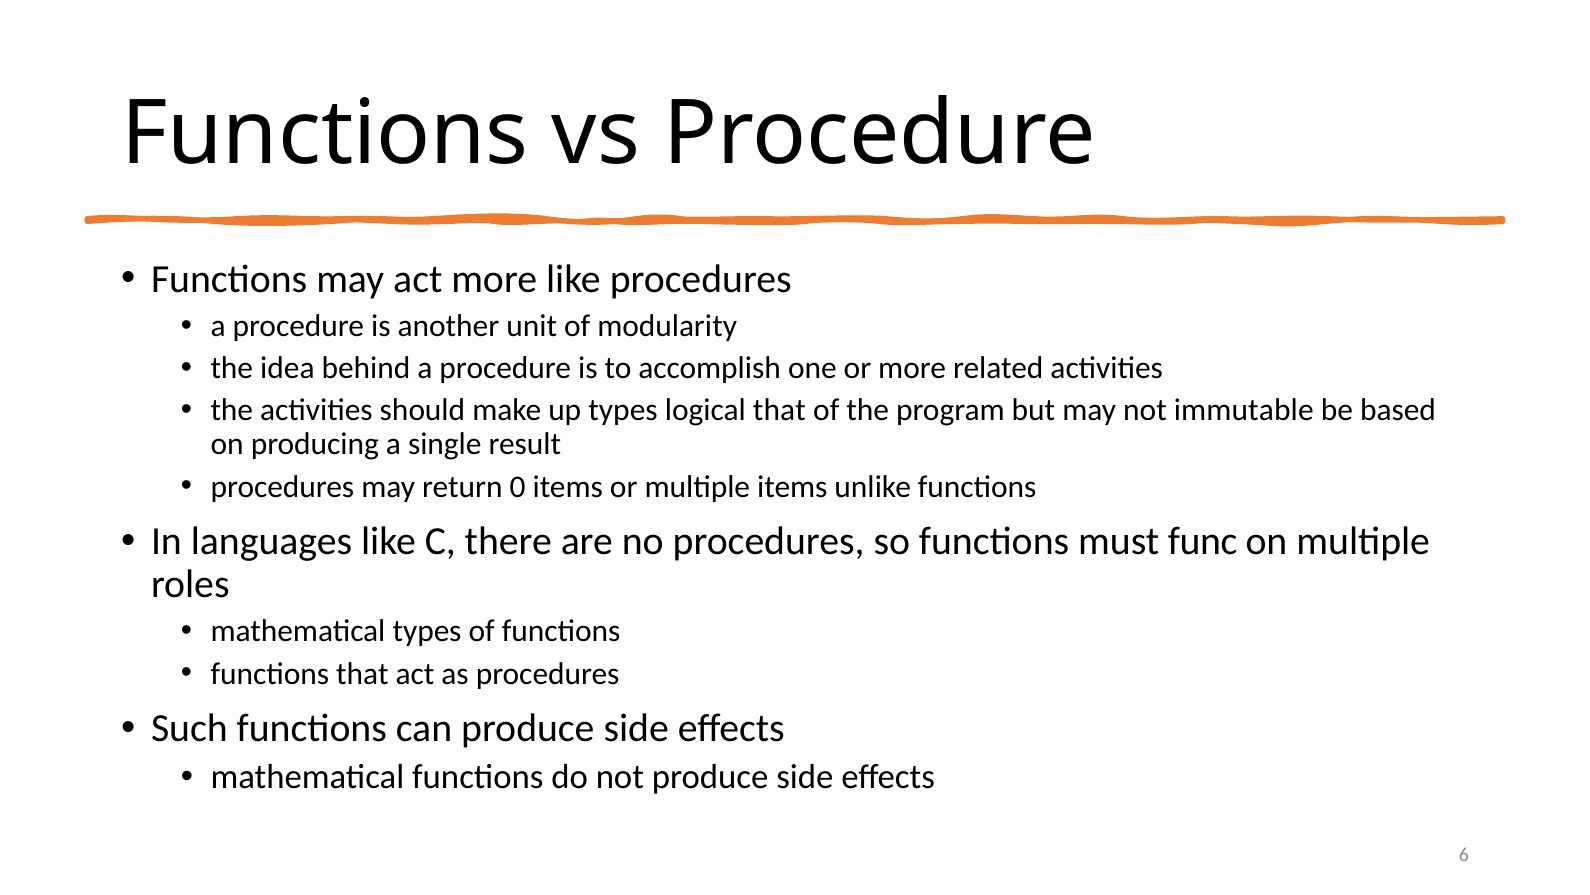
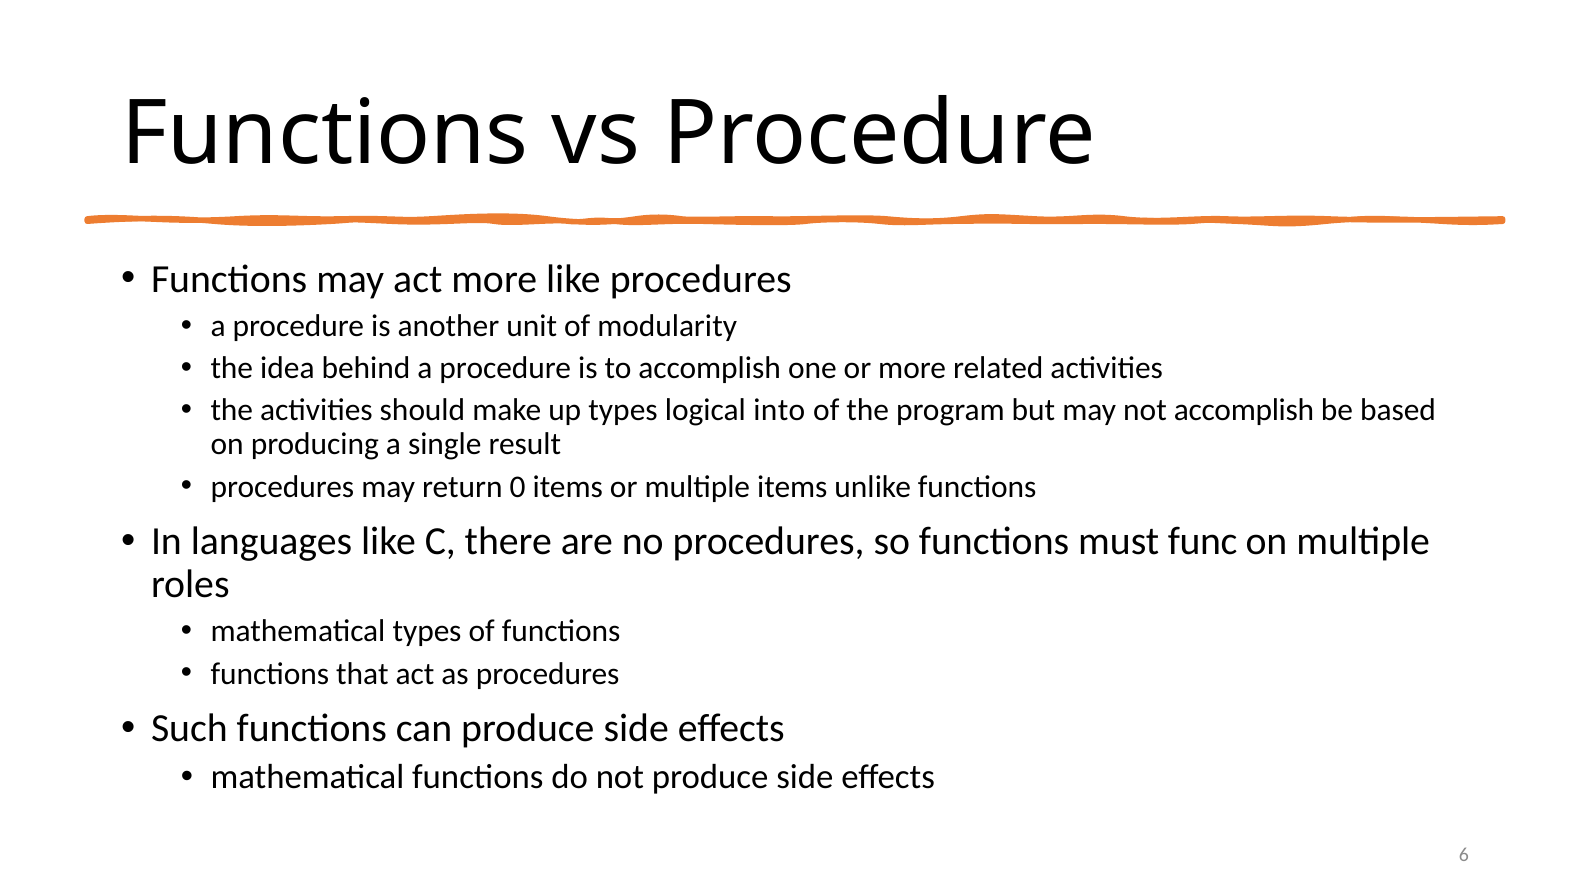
logical that: that -> into
not immutable: immutable -> accomplish
